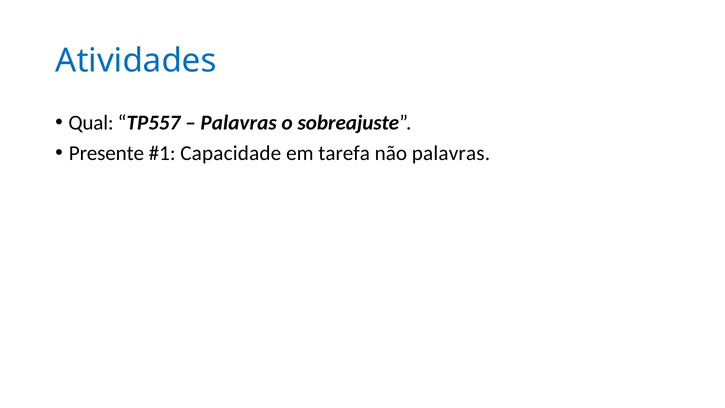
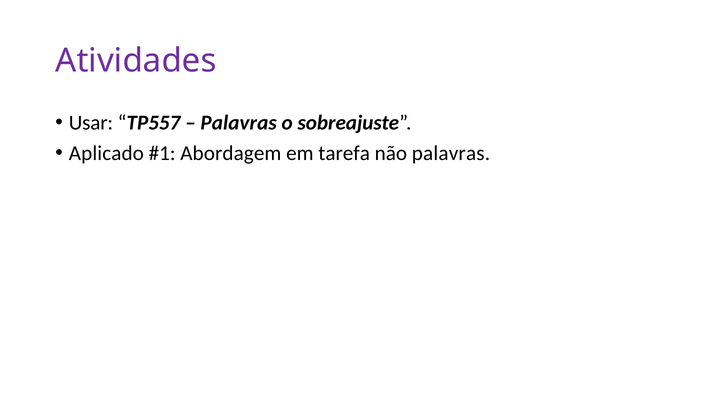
Atividades colour: blue -> purple
Qual: Qual -> Usar
Presente: Presente -> Aplicado
Capacidade: Capacidade -> Abordagem
